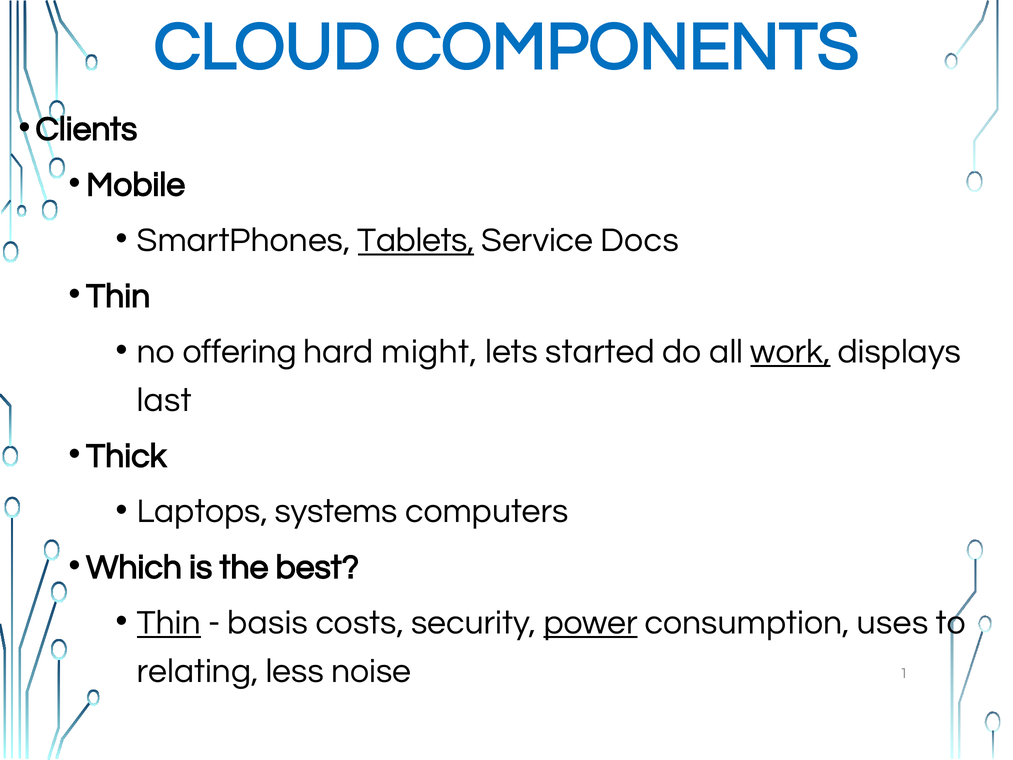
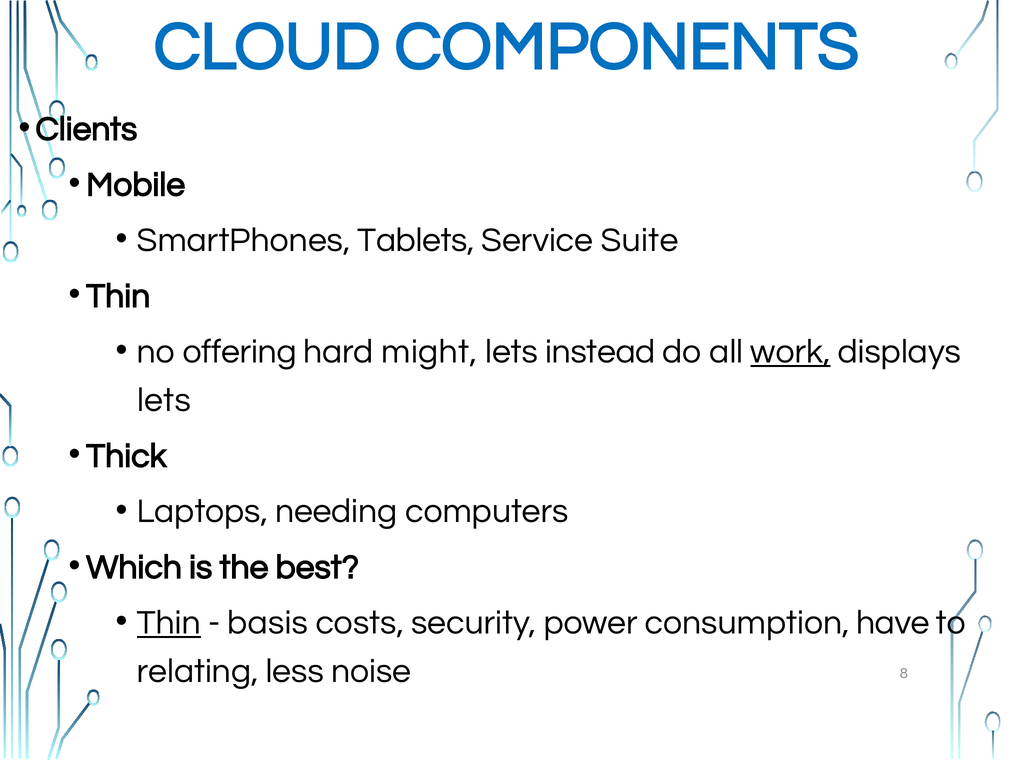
Tablets underline: present -> none
Docs: Docs -> Suite
started: started -> instead
last at (164, 400): last -> lets
systems: systems -> needing
power underline: present -> none
uses: uses -> have
1: 1 -> 8
